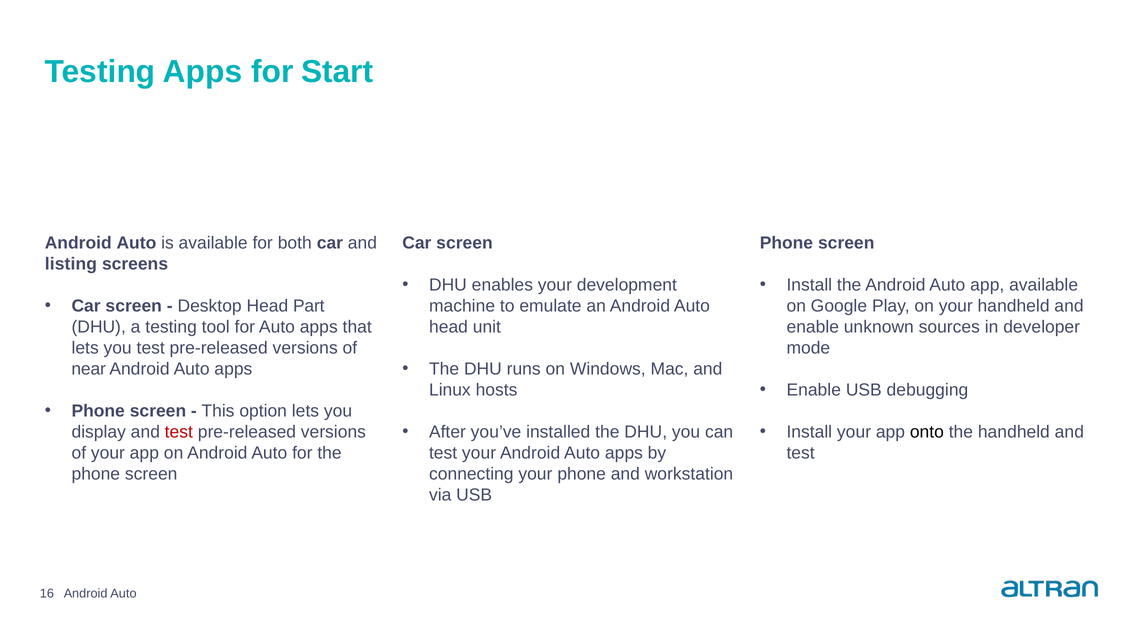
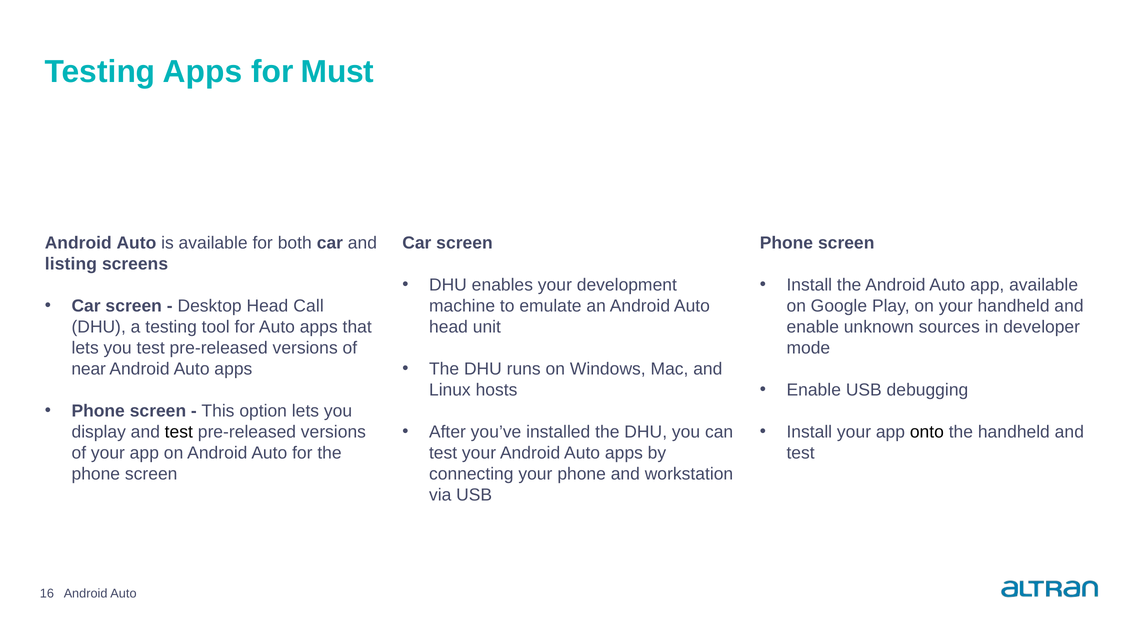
Start: Start -> Must
Part: Part -> Call
test at (179, 431) colour: red -> black
